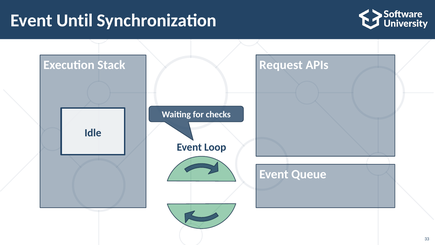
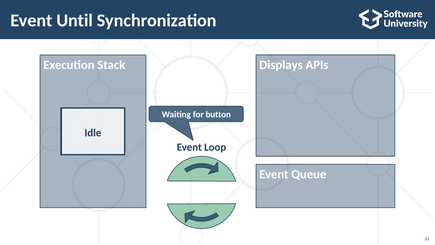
Request: Request -> Displays
checks: checks -> button
